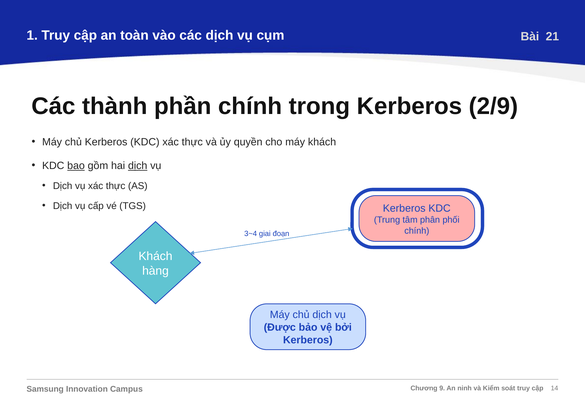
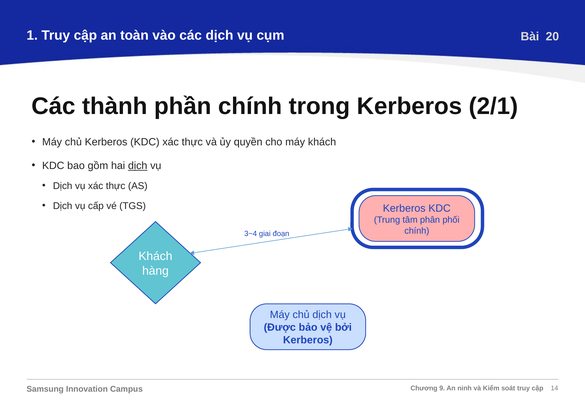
21: 21 -> 20
2/9: 2/9 -> 2/1
bao underline: present -> none
